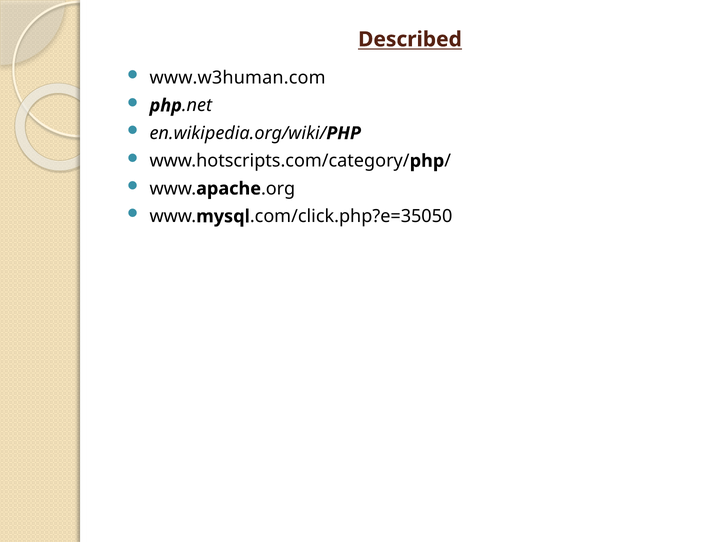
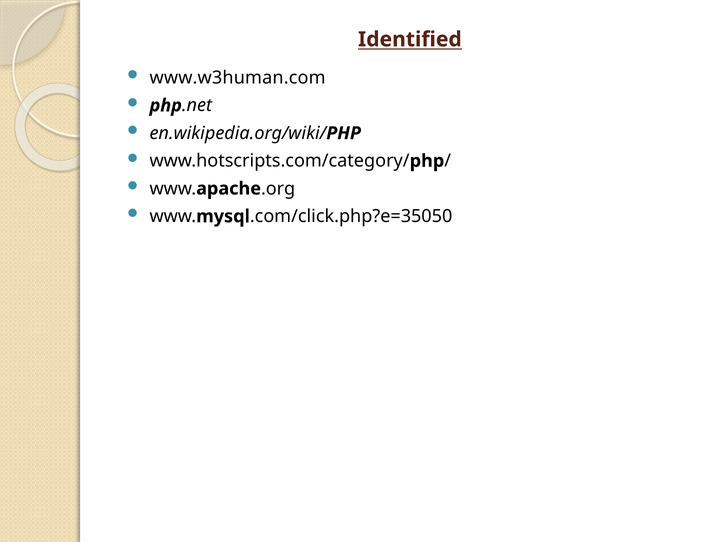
Described: Described -> Identified
